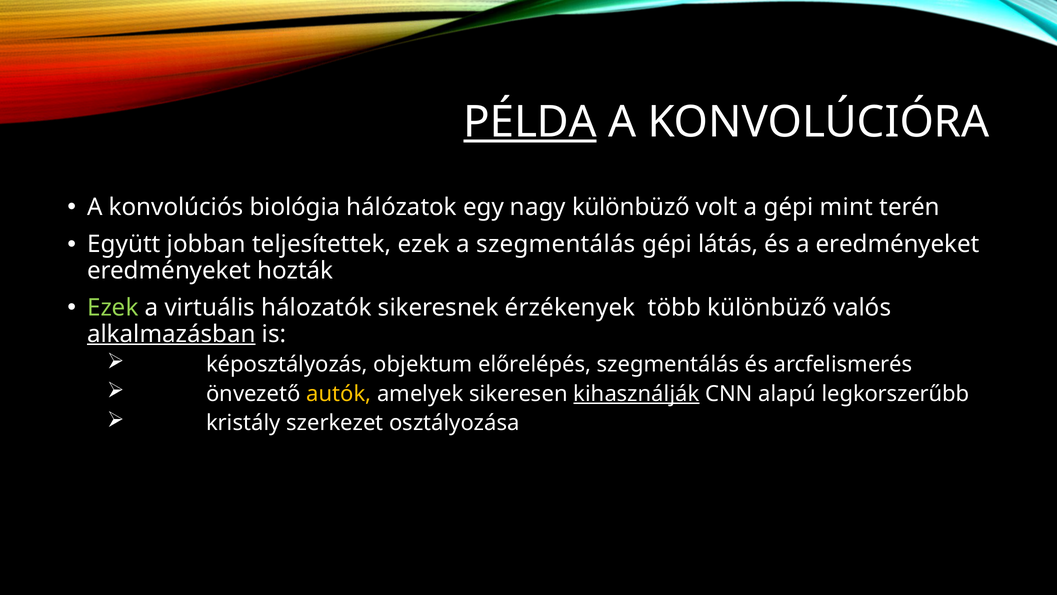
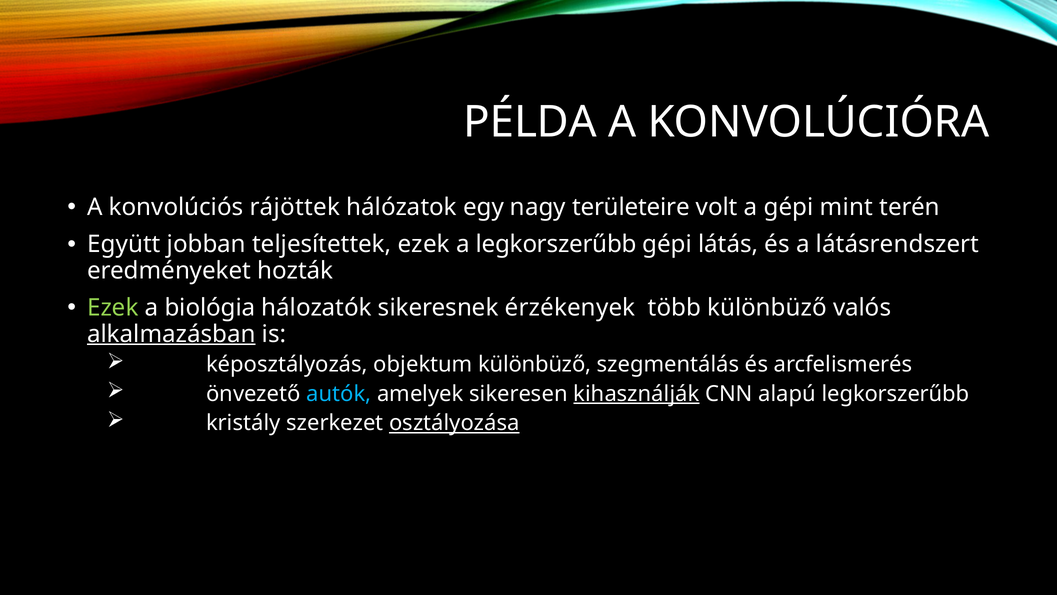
PÉLDA underline: present -> none
biológia: biológia -> rájöttek
nagy különbüző: különbüző -> területeire
a szegmentálás: szegmentálás -> legkorszerűbb
a eredményeket: eredményeket -> látásrendszert
virtuális: virtuális -> biológia
objektum előrelépés: előrelépés -> különbüző
autók colour: yellow -> light blue
osztályozása underline: none -> present
